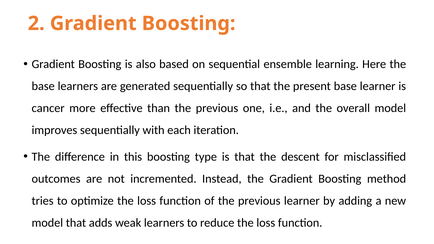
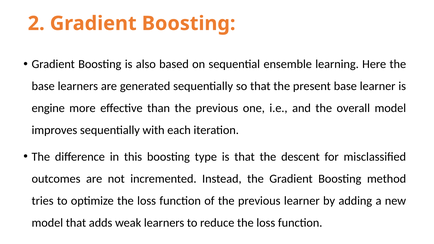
cancer: cancer -> engine
